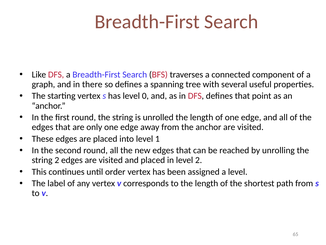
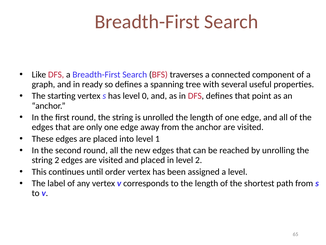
there: there -> ready
